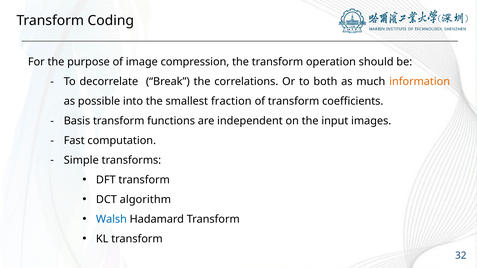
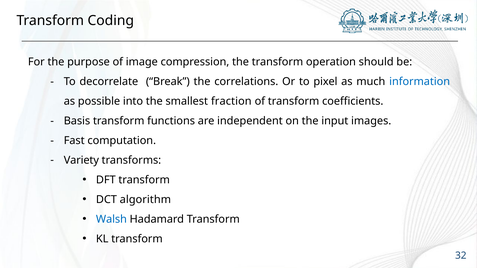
both: both -> pixel
information colour: orange -> blue
Simple: Simple -> Variety
